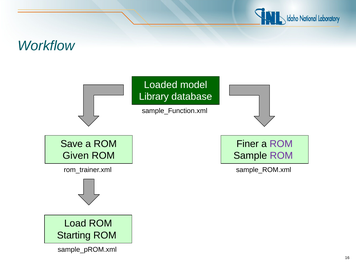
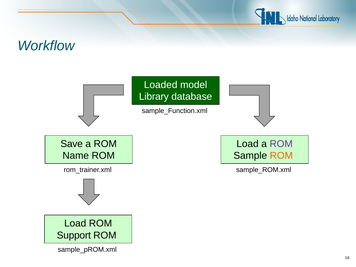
Finer at (248, 144): Finer -> Load
Given: Given -> Name
ROM at (281, 156) colour: purple -> orange
Starting: Starting -> Support
